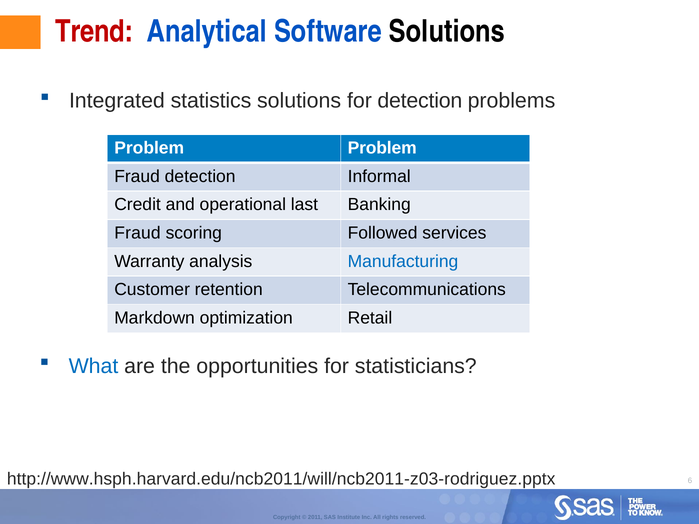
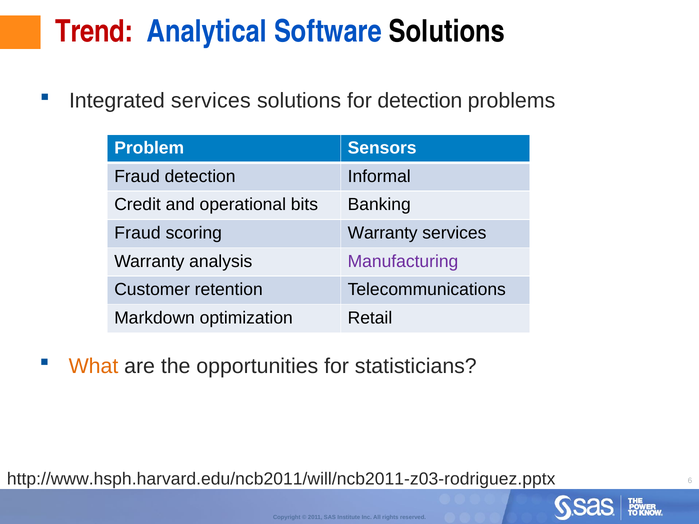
Integrated statistics: statistics -> services
Problem Problem: Problem -> Sensors
last: last -> bits
scoring Followed: Followed -> Warranty
Manufacturing colour: blue -> purple
What colour: blue -> orange
